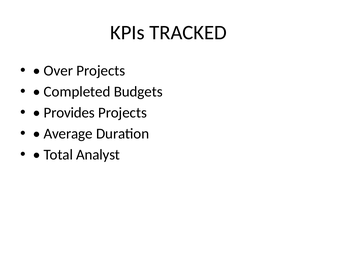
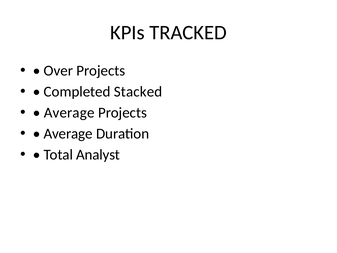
Budgets: Budgets -> Stacked
Provides at (69, 113): Provides -> Average
